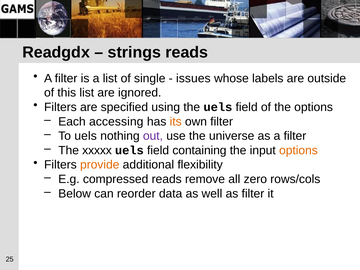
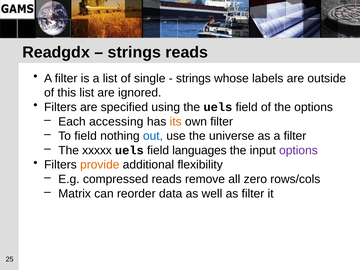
issues at (193, 78): issues -> strings
To uels: uels -> field
out colour: purple -> blue
containing: containing -> languages
options at (298, 150) colour: orange -> purple
Below: Below -> Matrix
